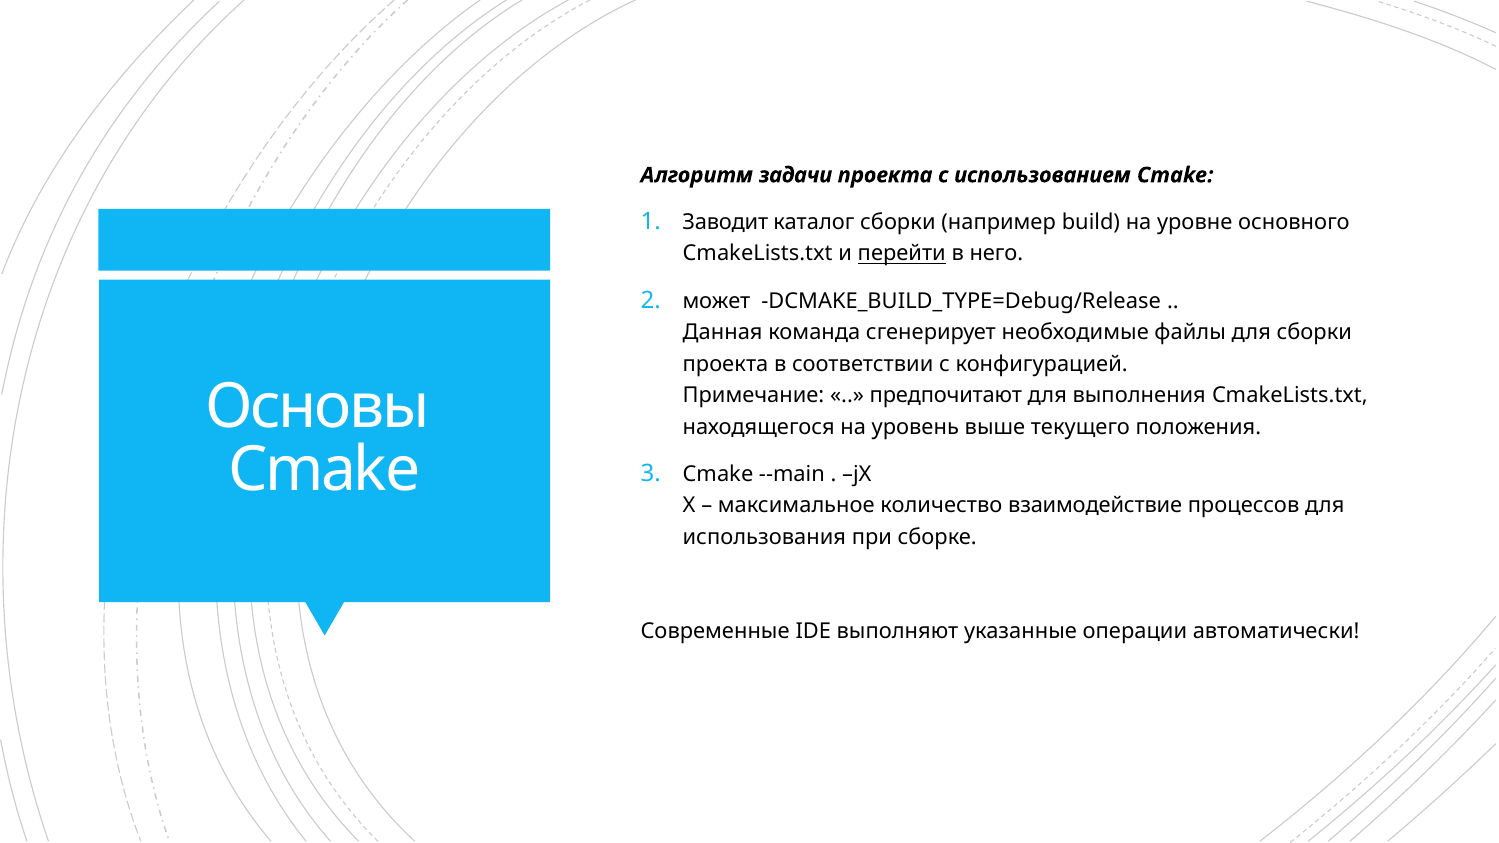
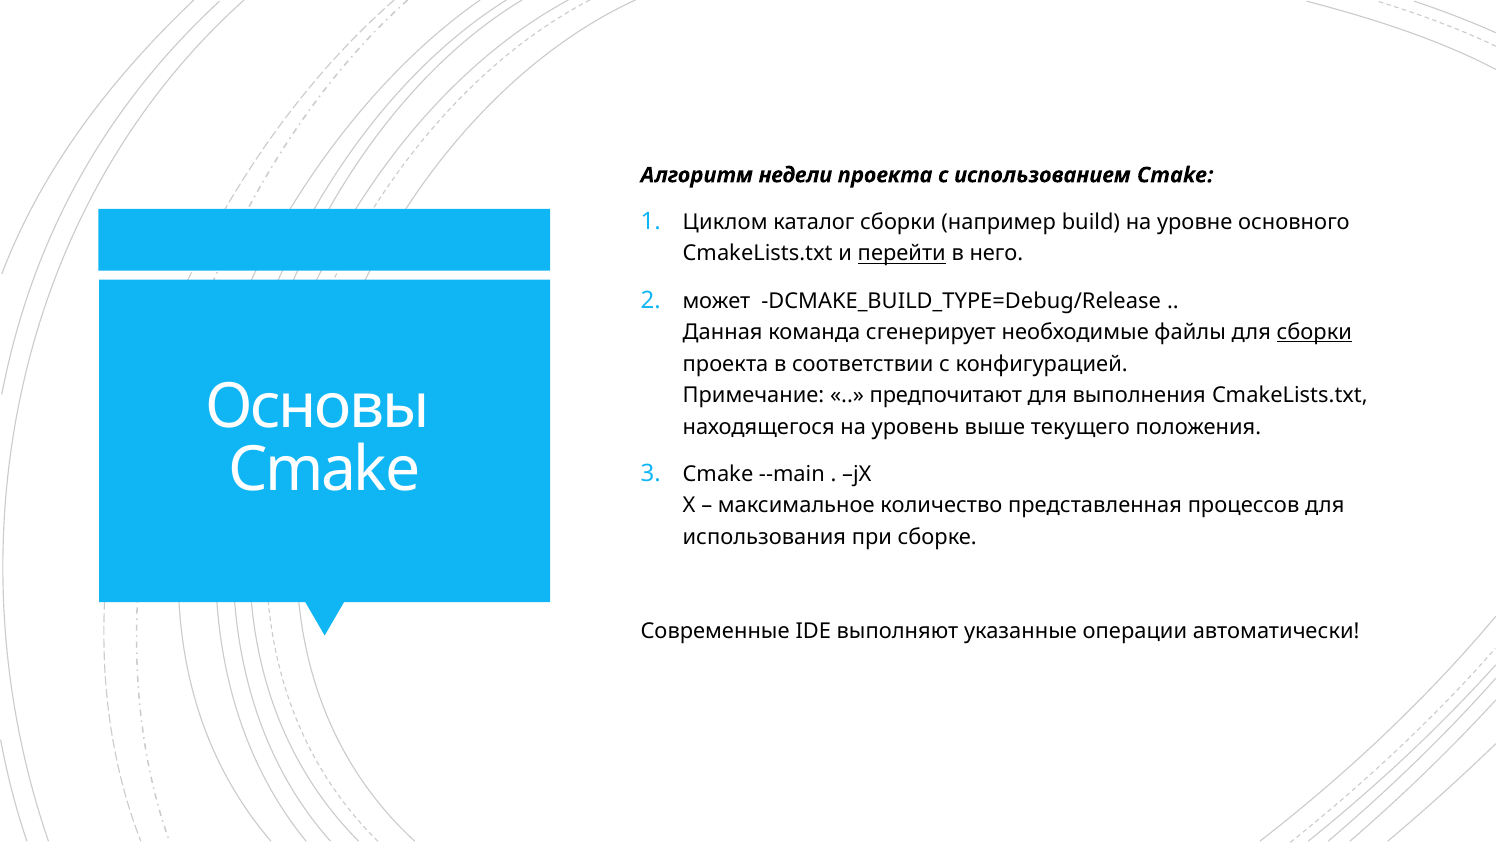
задачи: задачи -> недели
Заводит: Заводит -> Циклом
сборки at (1314, 332) underline: none -> present
взаимодействие: взаимодействие -> представленная
